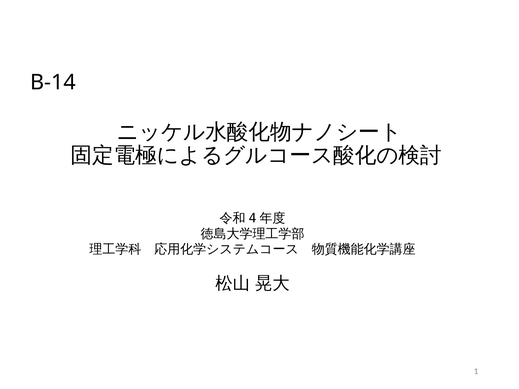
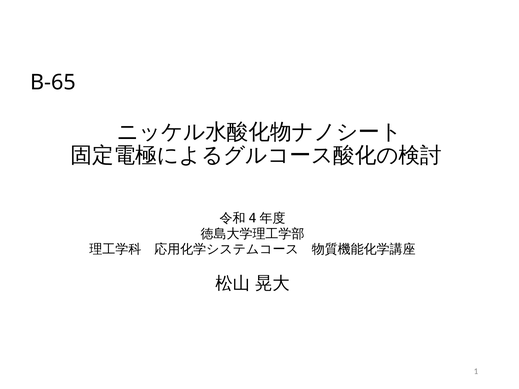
B-14: B-14 -> B-65
